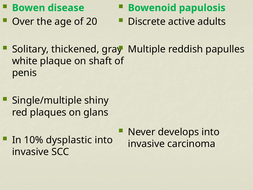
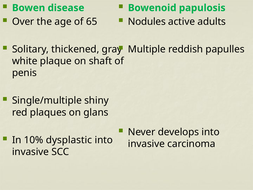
20: 20 -> 65
Discrete: Discrete -> Nodules
